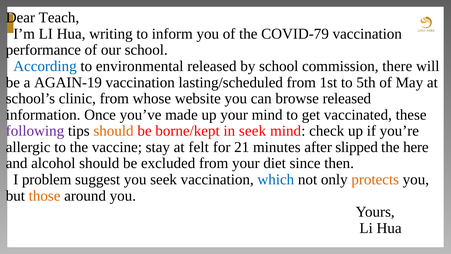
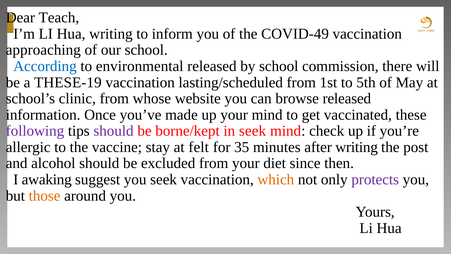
COVID-79: COVID-79 -> COVID-49
performance: performance -> approaching
AGAIN-19: AGAIN-19 -> THESE-19
should at (113, 131) colour: orange -> purple
21: 21 -> 35
after slipped: slipped -> writing
here: here -> post
problem: problem -> awaking
which colour: blue -> orange
protects colour: orange -> purple
